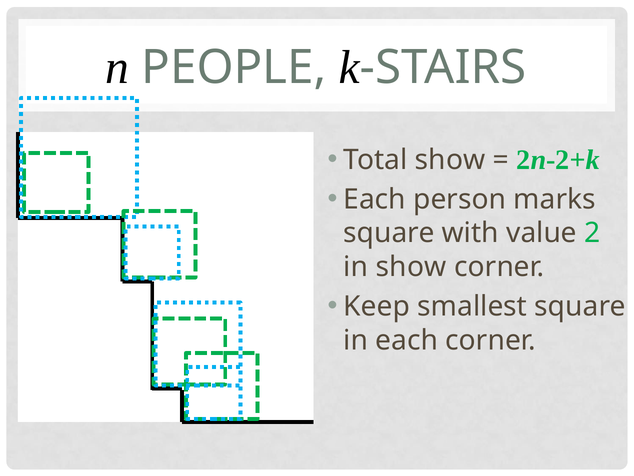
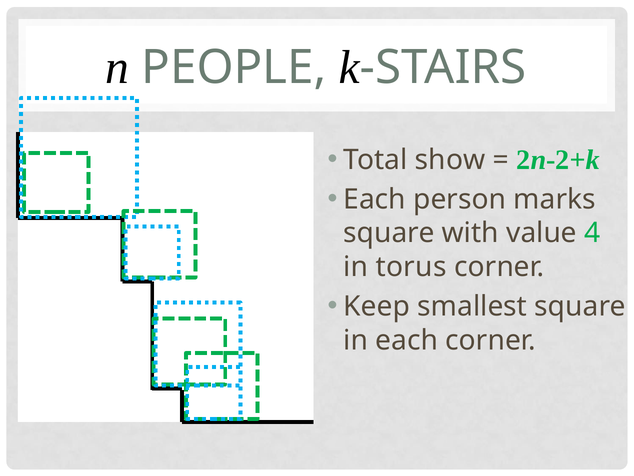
2: 2 -> 4
in show: show -> torus
